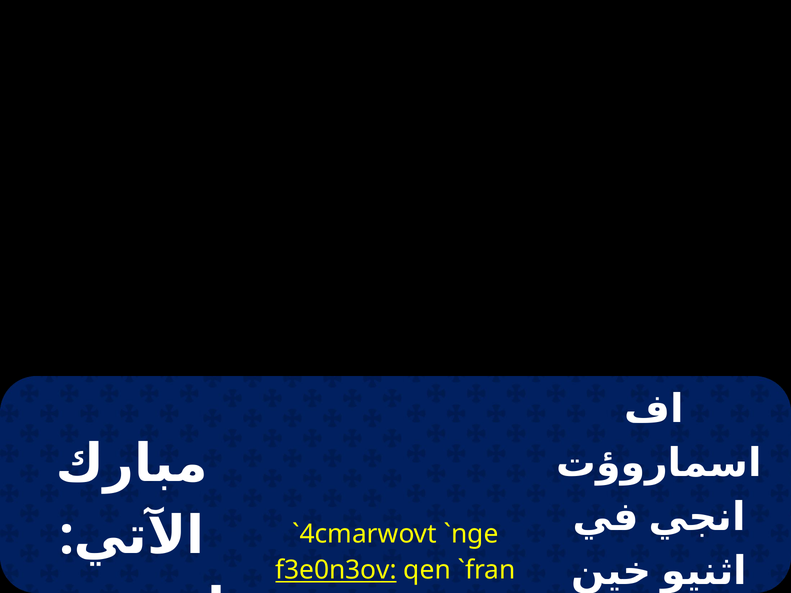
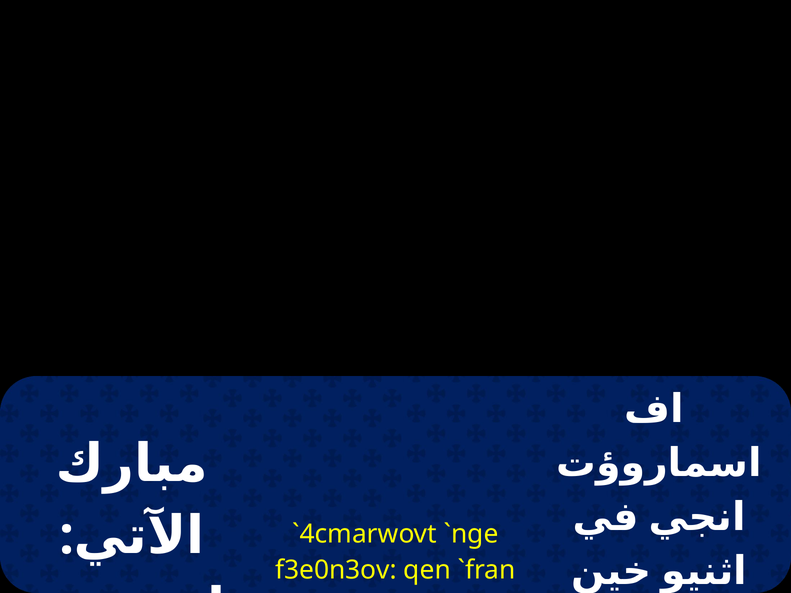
f3e0n3ov underline: present -> none
